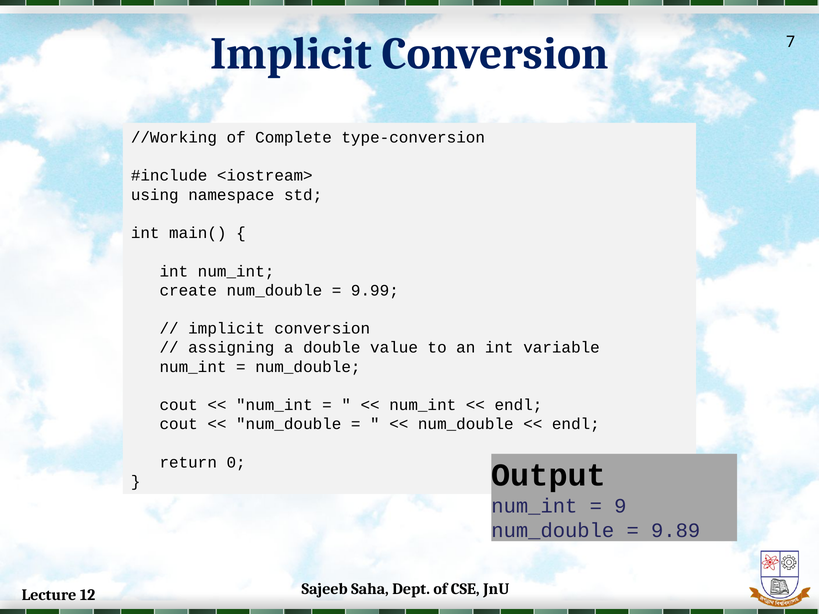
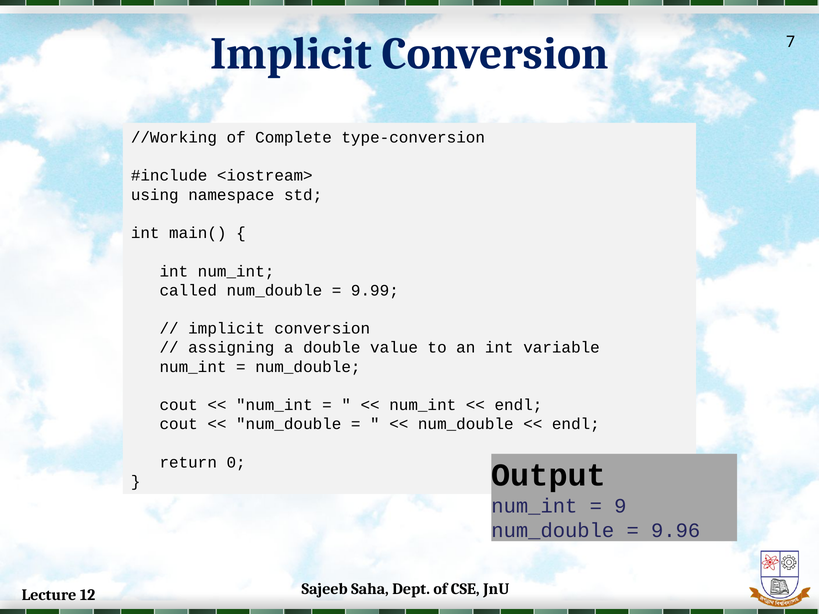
create: create -> called
9.89: 9.89 -> 9.96
